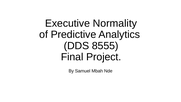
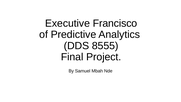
Normality: Normality -> Francisco
